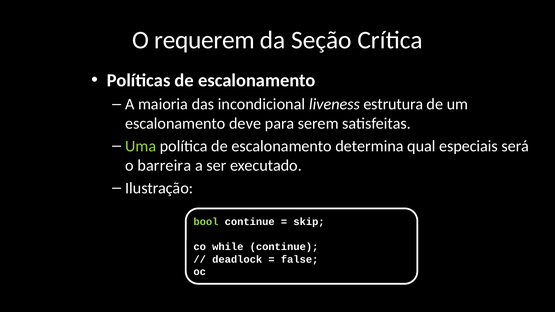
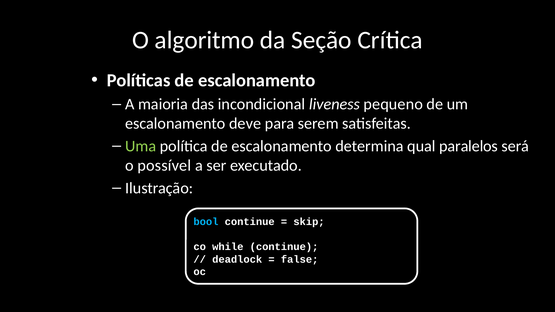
requerem: requerem -> algoritmo
estrutura: estrutura -> pequeno
especiais: especiais -> paralelos
barreira: barreira -> possível
bool colour: light green -> light blue
